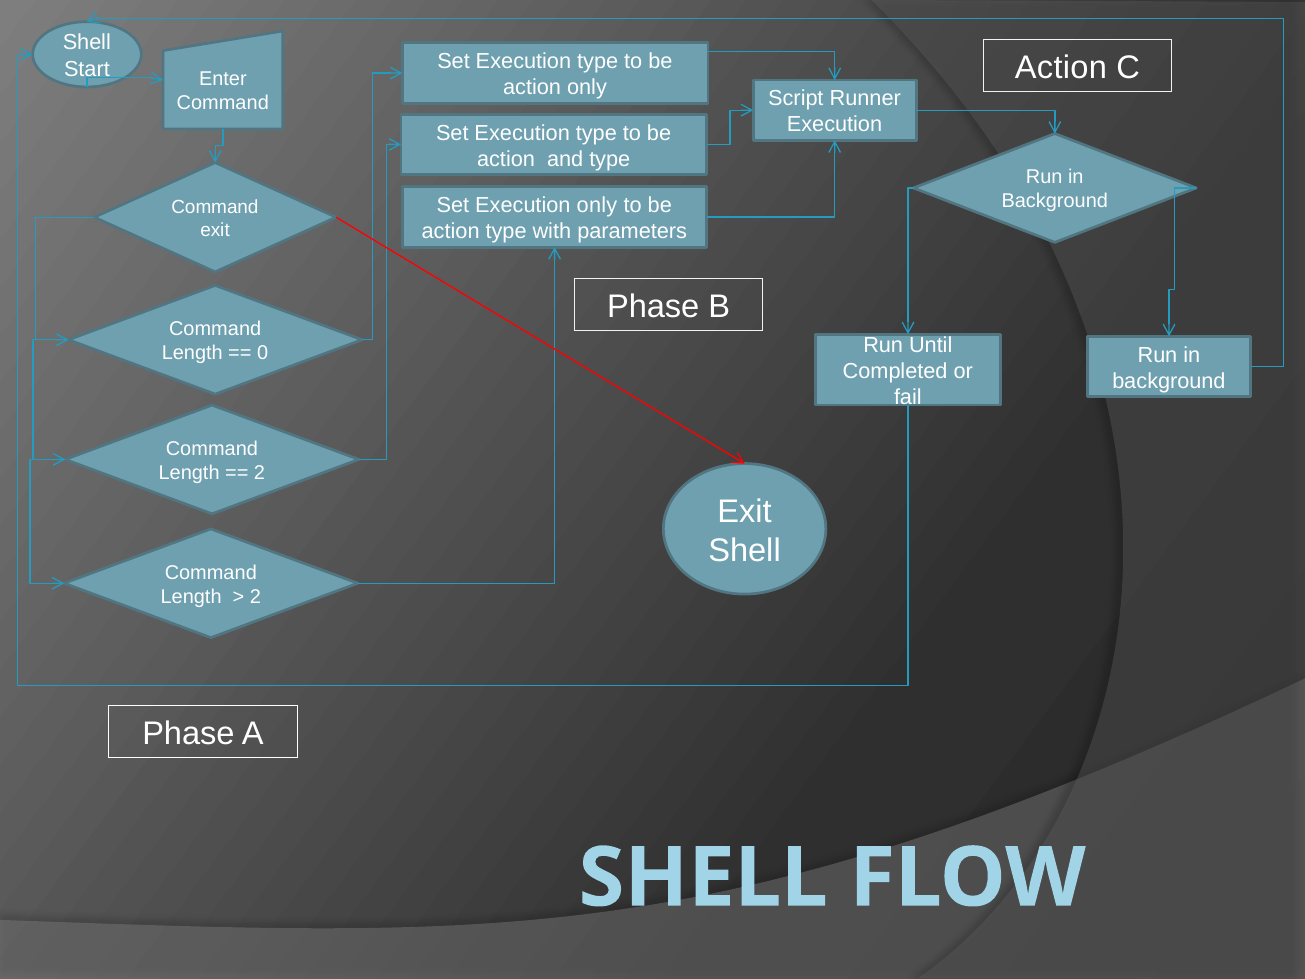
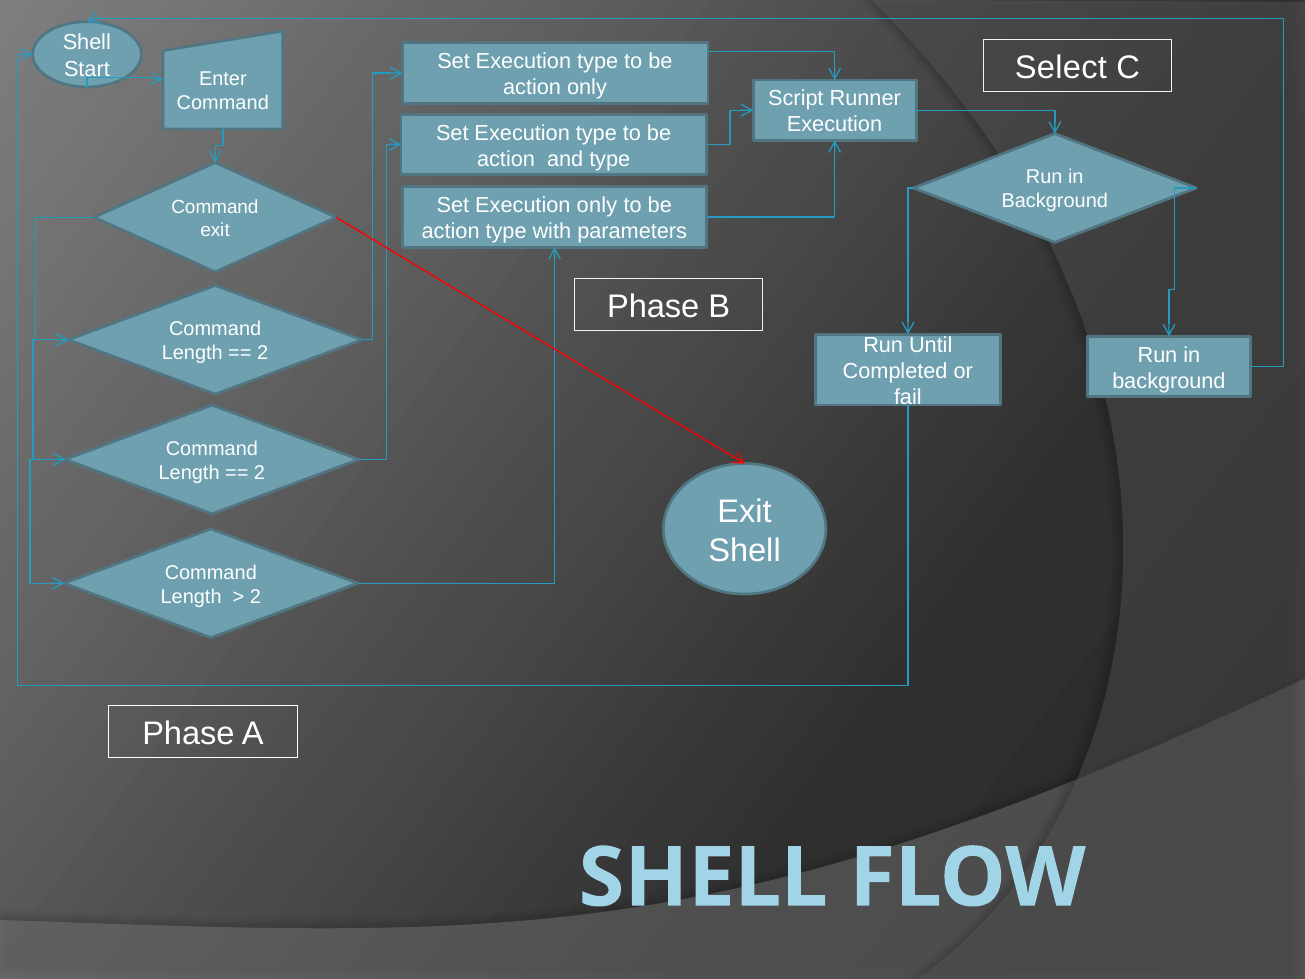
Action at (1061, 68): Action -> Select
0 at (263, 353): 0 -> 2
